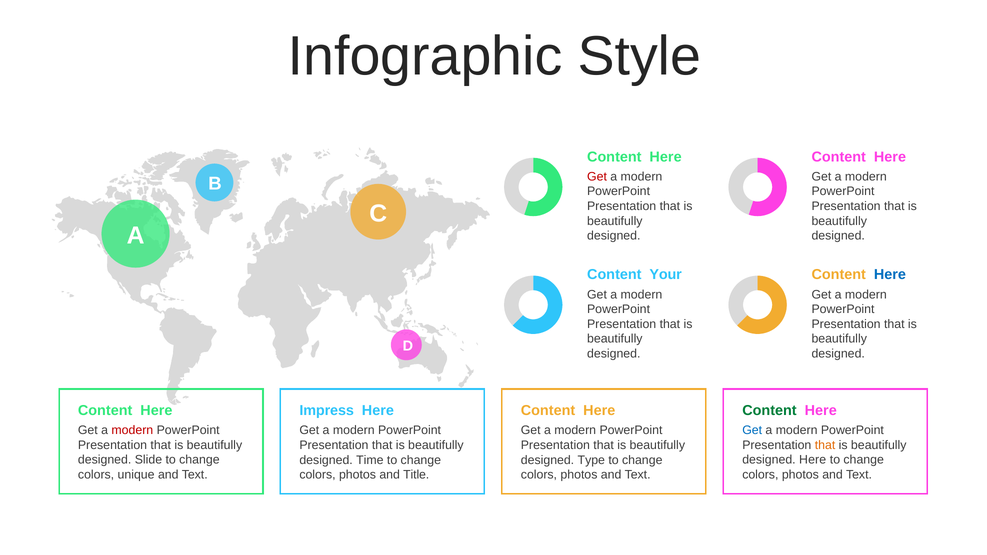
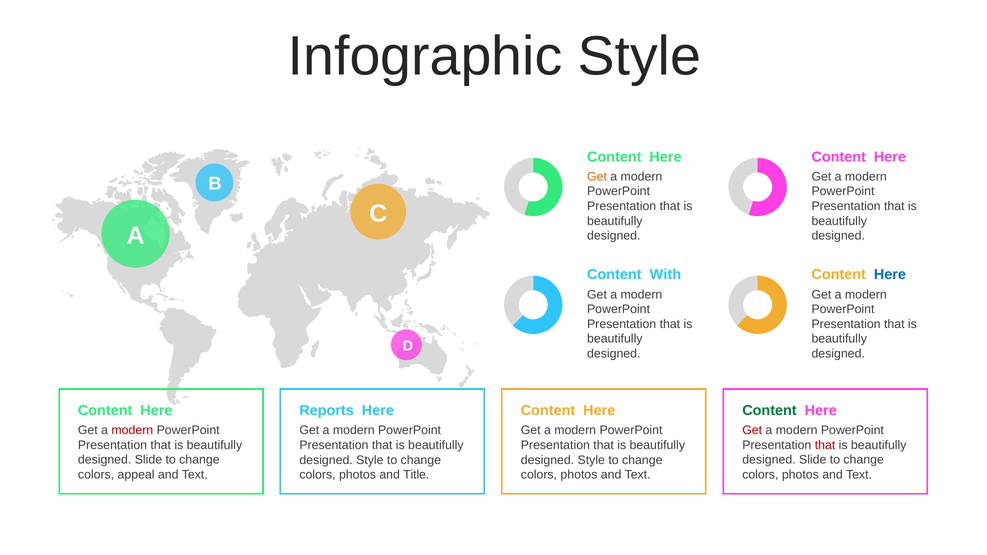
Get at (597, 177) colour: red -> orange
Your: Your -> With
Impress: Impress -> Reports
Get at (752, 430) colour: blue -> red
that at (825, 445) colour: orange -> red
Time at (370, 460): Time -> Style
Type at (591, 460): Type -> Style
Here at (813, 460): Here -> Slide
unique: unique -> appeal
